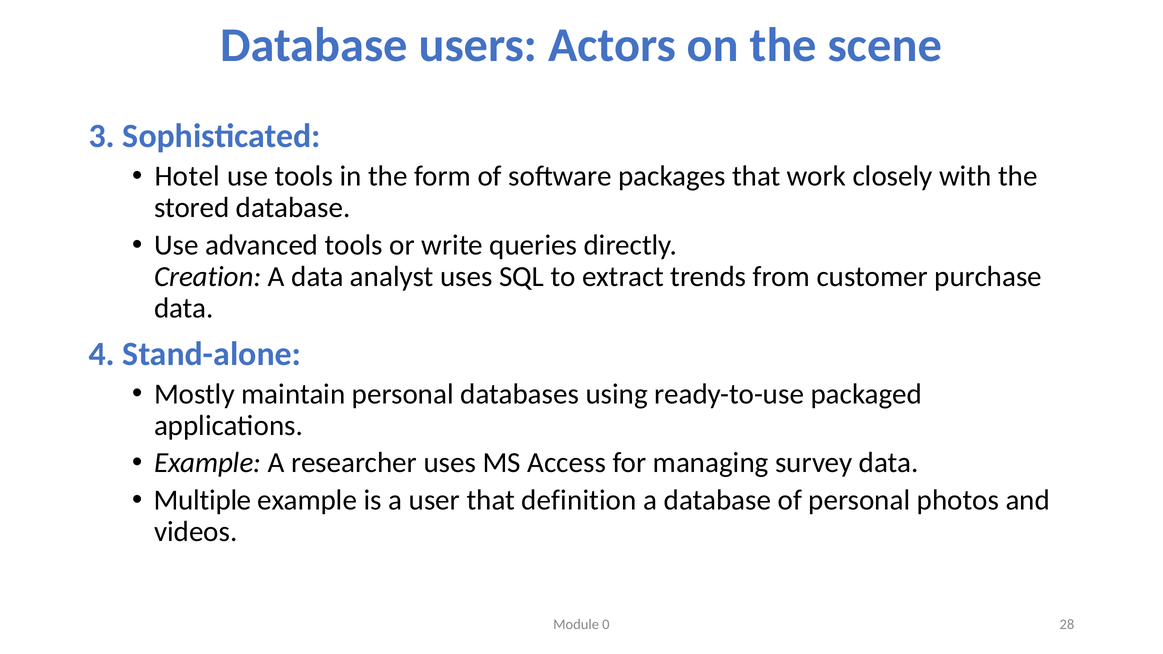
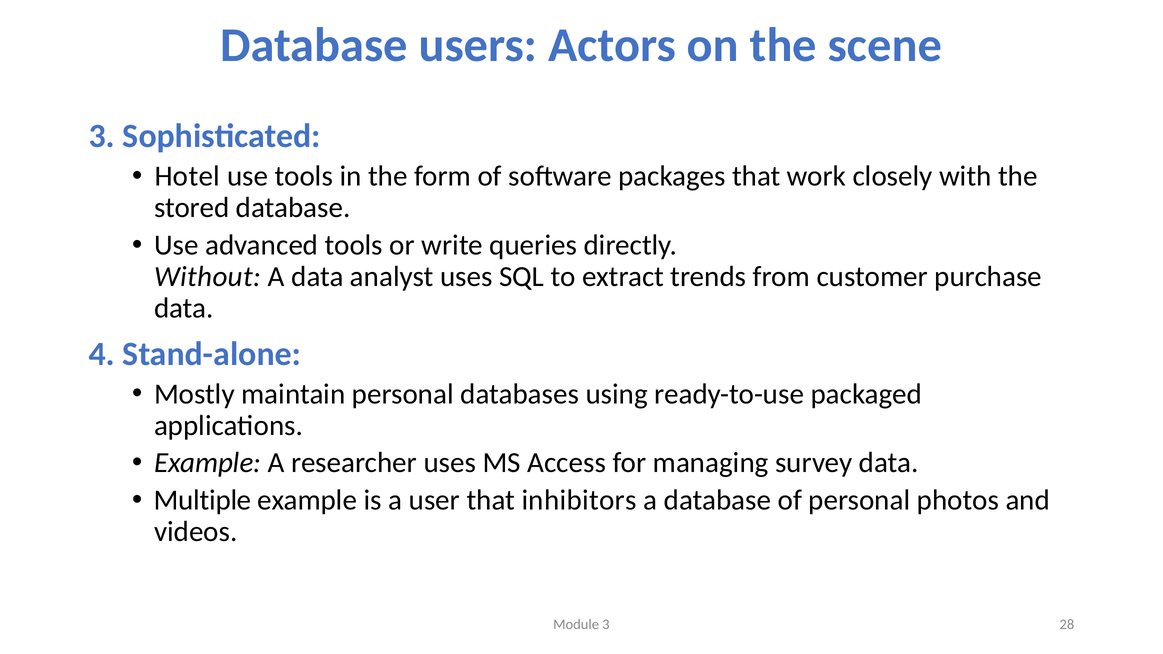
Creation: Creation -> Without
definition: definition -> inhibitors
Module 0: 0 -> 3
